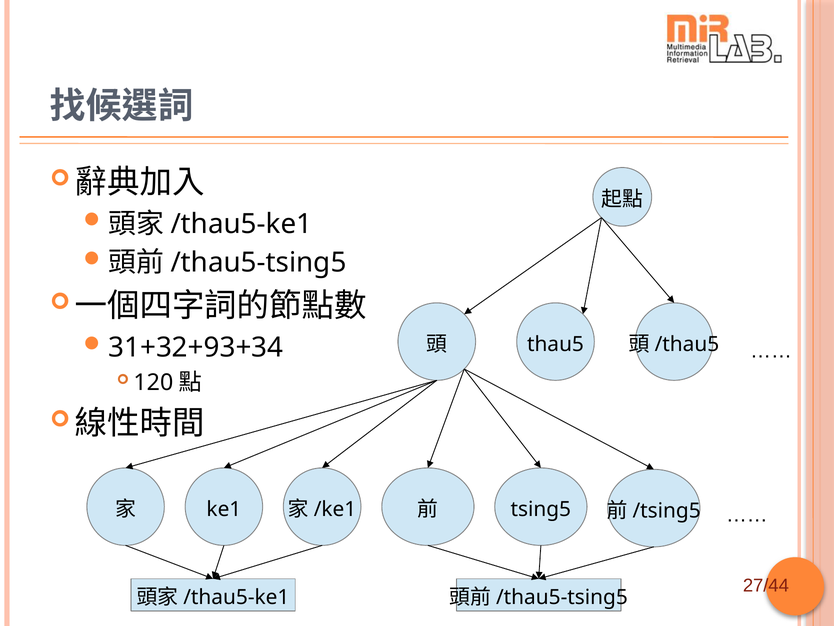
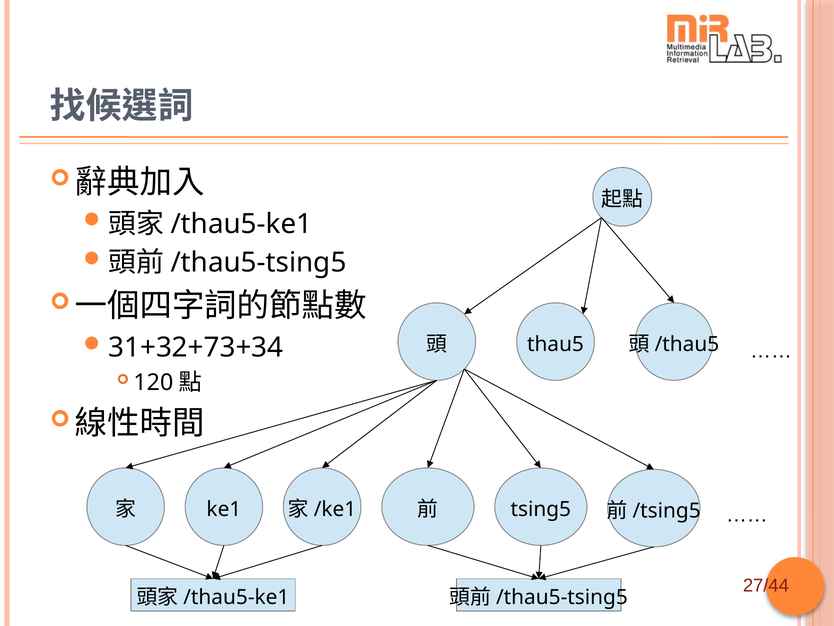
31+32+93+34: 31+32+93+34 -> 31+32+73+34
